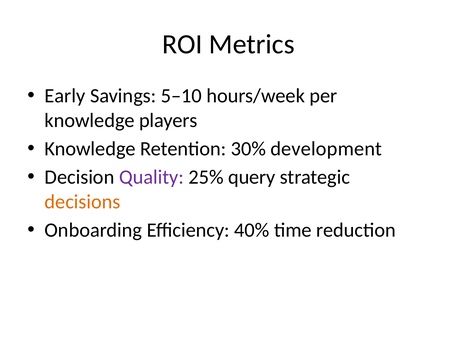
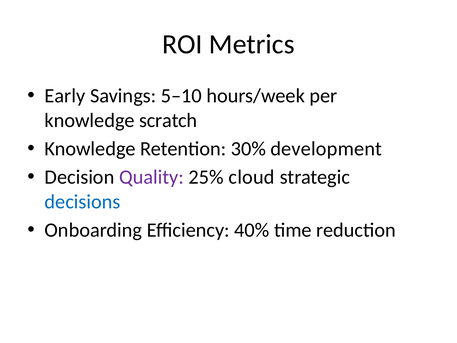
players: players -> scratch
query: query -> cloud
decisions colour: orange -> blue
